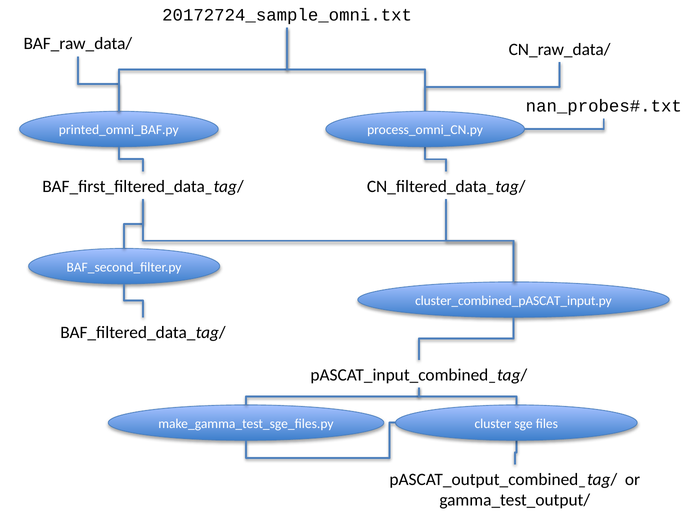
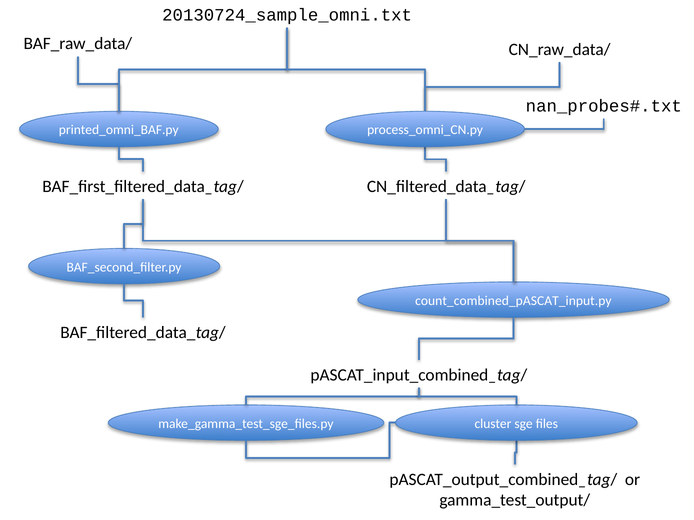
20172724_sample_omni.txt: 20172724_sample_omni.txt -> 20130724_sample_omni.txt
cluster_combined_pASCAT_input.py: cluster_combined_pASCAT_input.py -> count_combined_pASCAT_input.py
